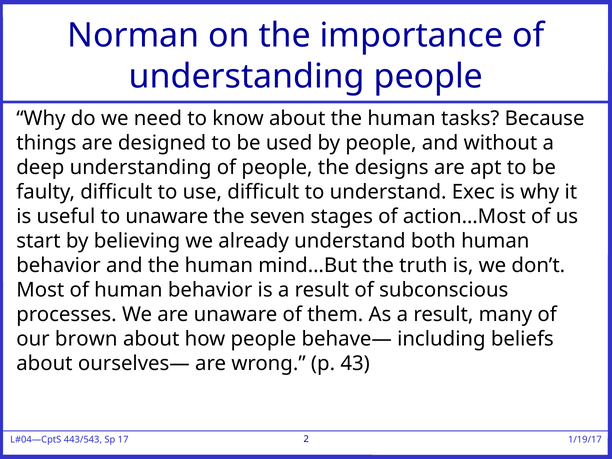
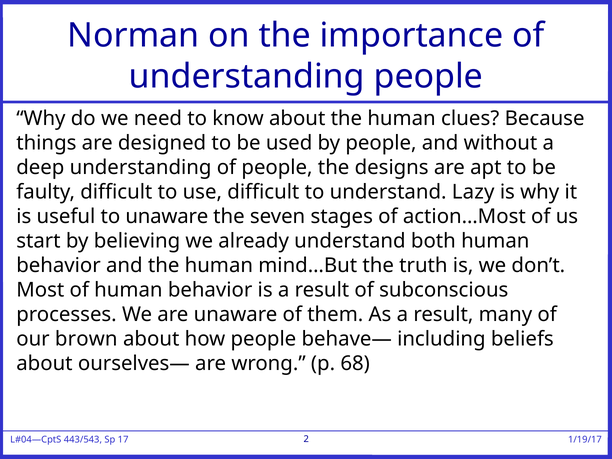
tasks: tasks -> clues
Exec: Exec -> Lazy
43: 43 -> 68
